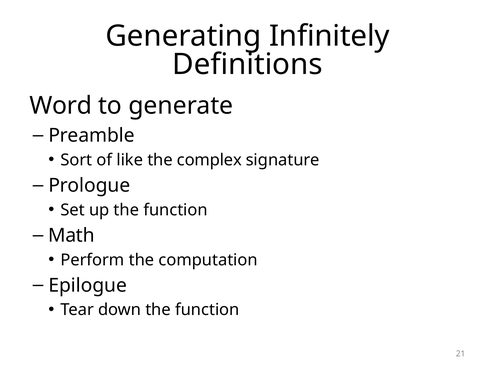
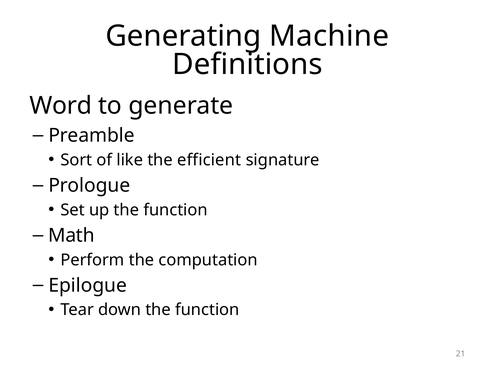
Infinitely: Infinitely -> Machine
complex: complex -> efficient
